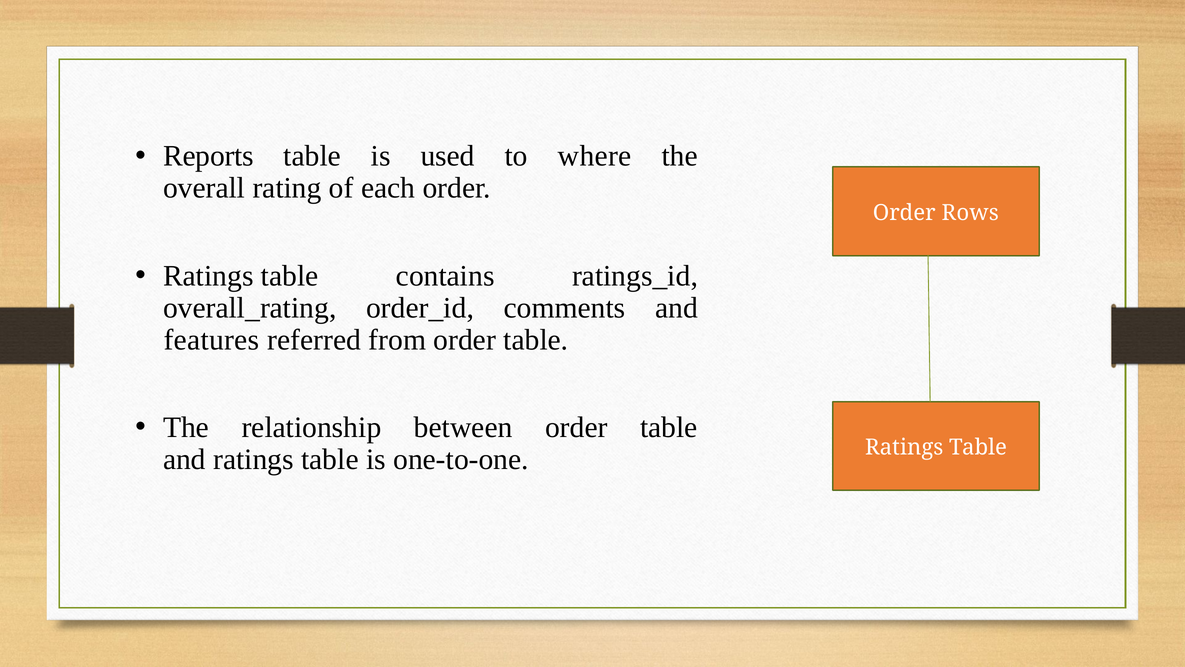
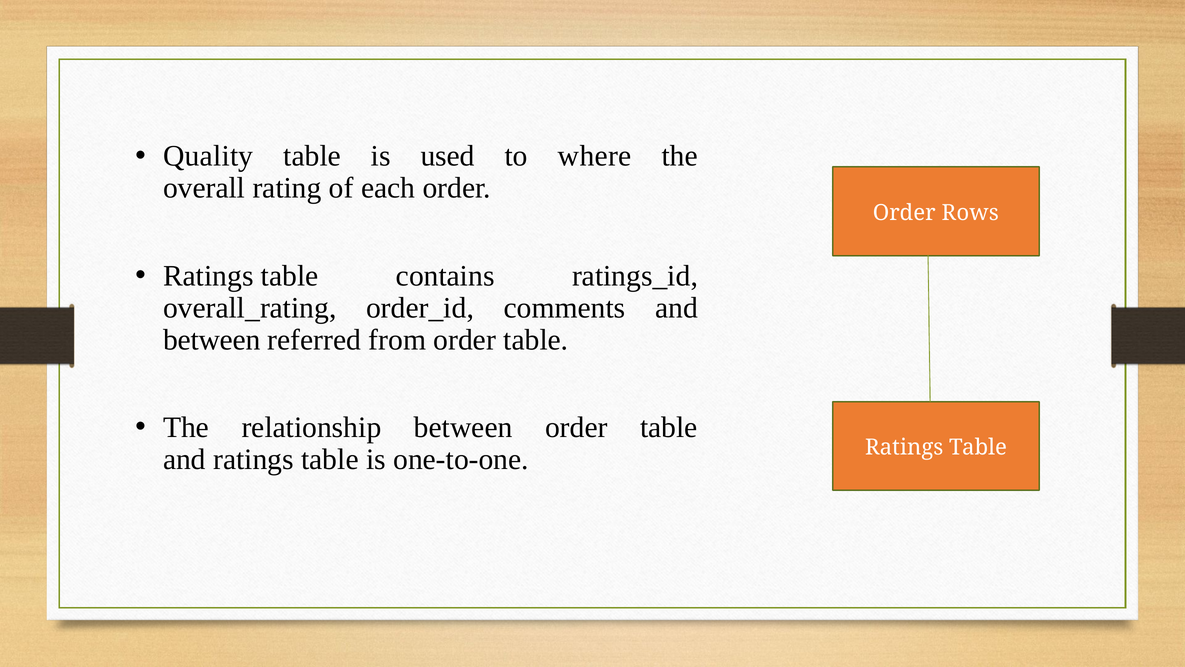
Reports: Reports -> Quality
features at (211, 340): features -> between
